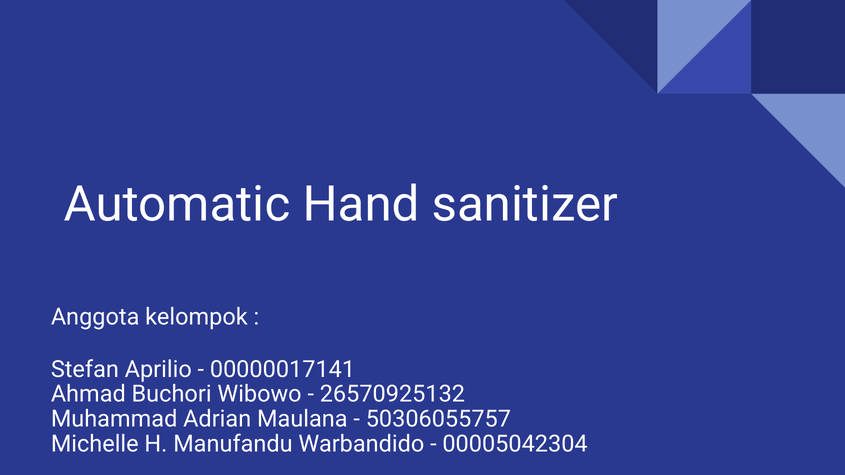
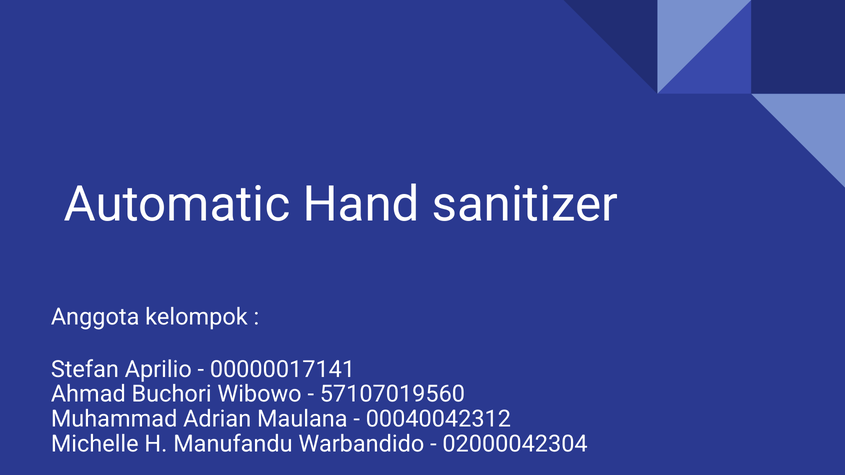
26570925132: 26570925132 -> 57107019560
50306055757: 50306055757 -> 00040042312
00005042304: 00005042304 -> 02000042304
